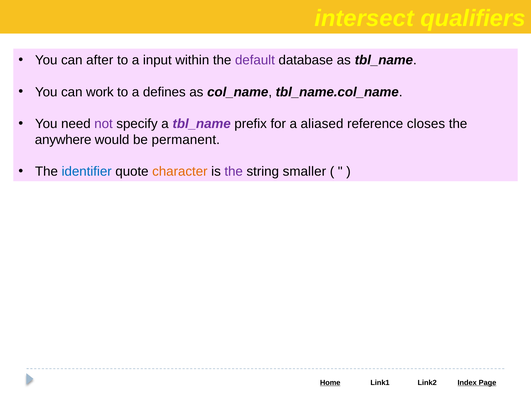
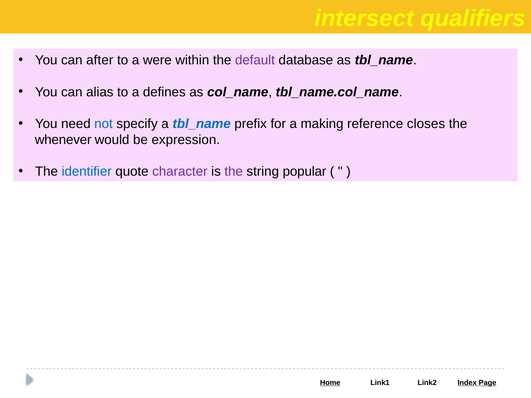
input: input -> were
work: work -> alias
not colour: purple -> blue
tbl_name at (202, 124) colour: purple -> blue
aliased: aliased -> making
anywhere: anywhere -> whenever
permanent: permanent -> expression
character colour: orange -> purple
smaller: smaller -> popular
